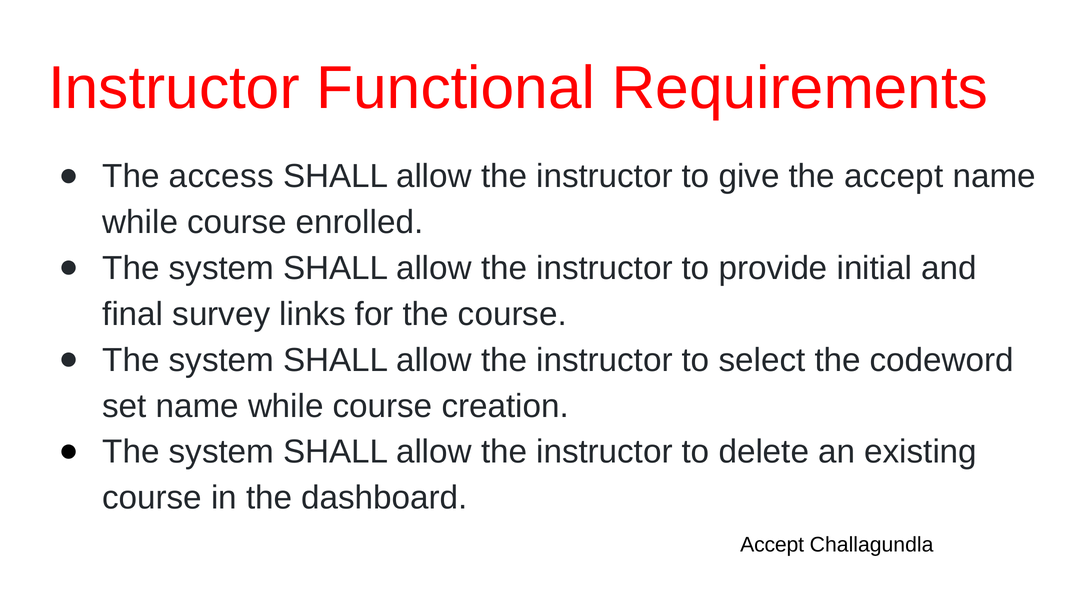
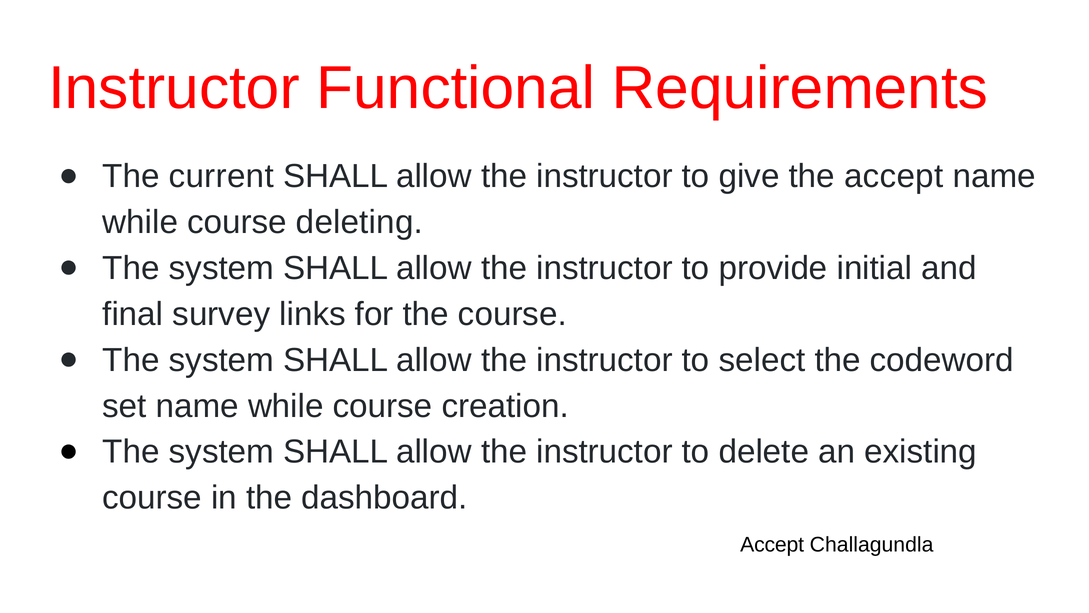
access: access -> current
enrolled: enrolled -> deleting
